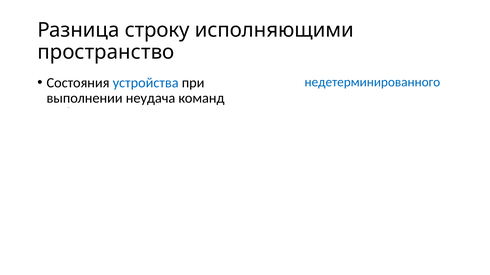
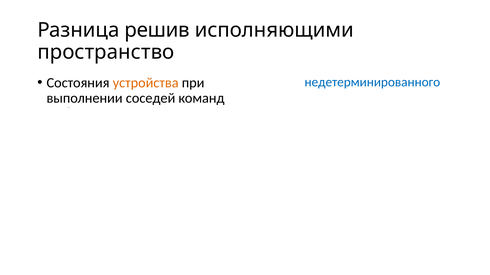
строку: строку -> решив
устройства at (146, 83) colour: blue -> orange
неудача: неудача -> соседей
